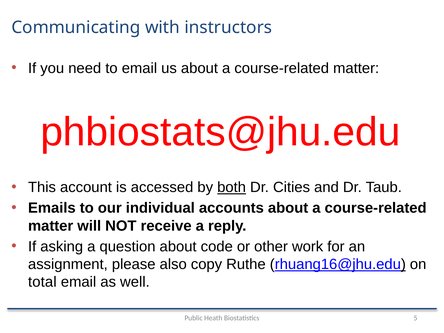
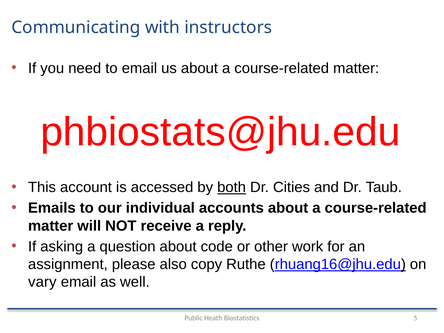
total: total -> vary
